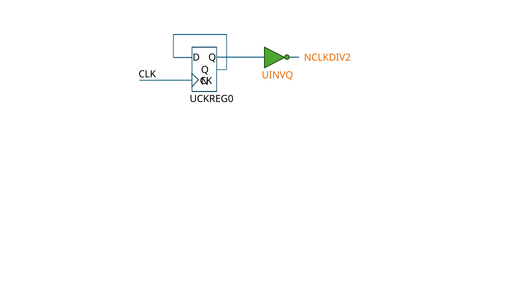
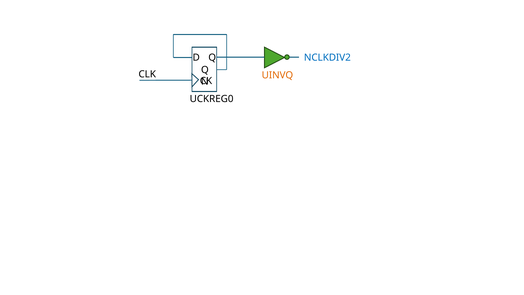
NCLKDIV2 colour: orange -> blue
